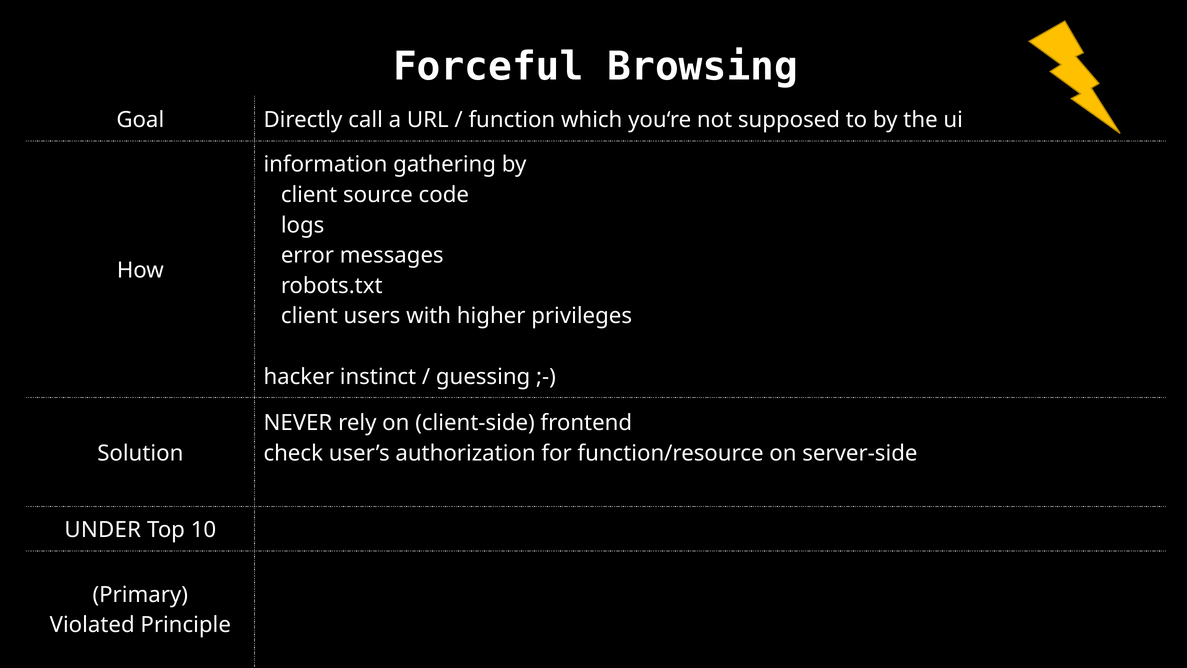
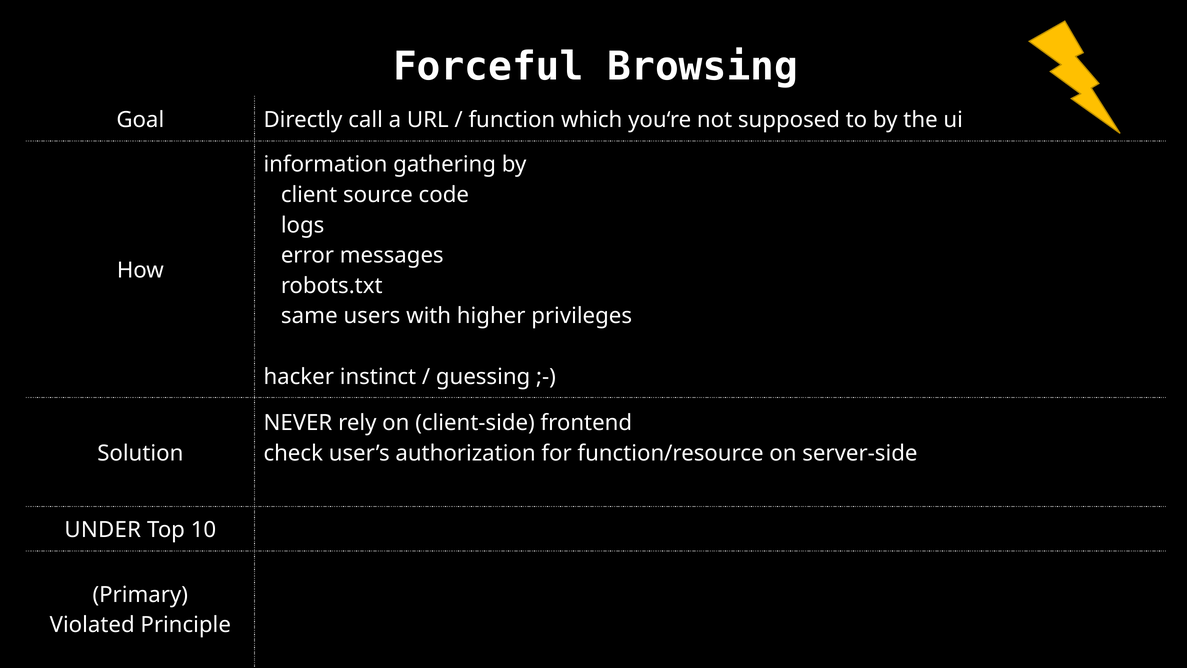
client at (309, 316): client -> same
